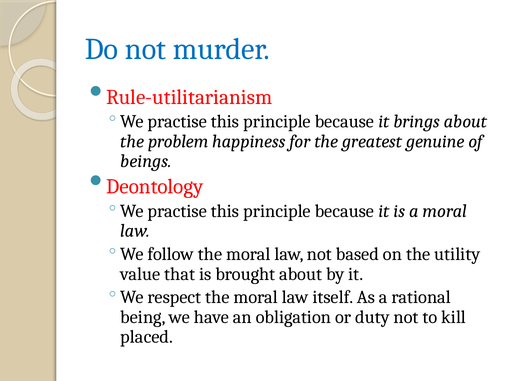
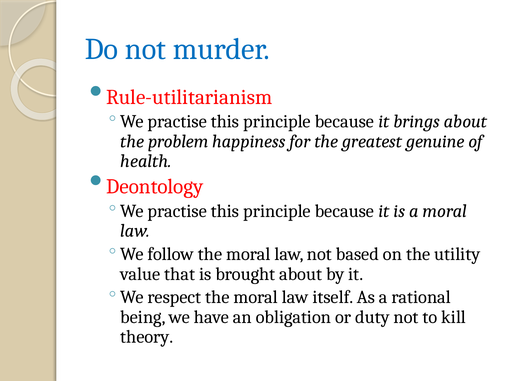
beings: beings -> health
placed: placed -> theory
